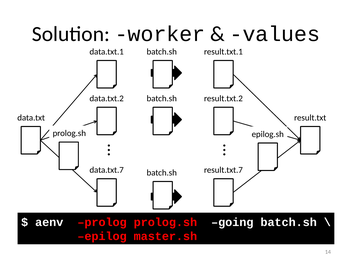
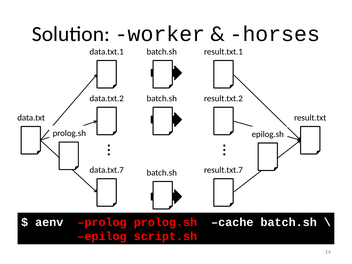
values: values -> horses
going: going -> cache
master.sh: master.sh -> script.sh
